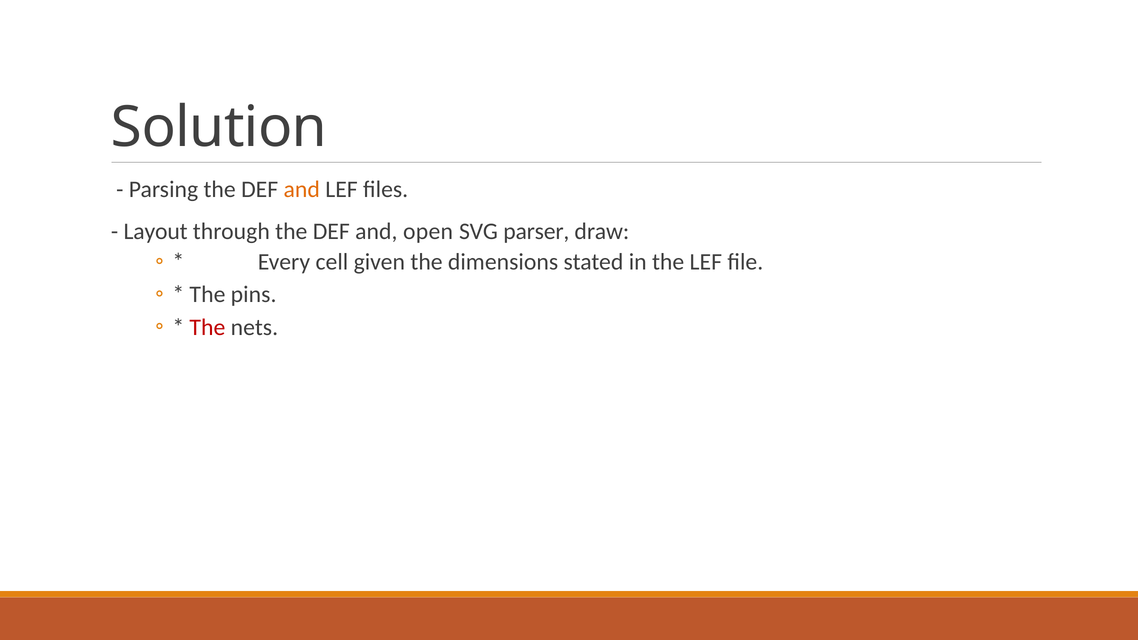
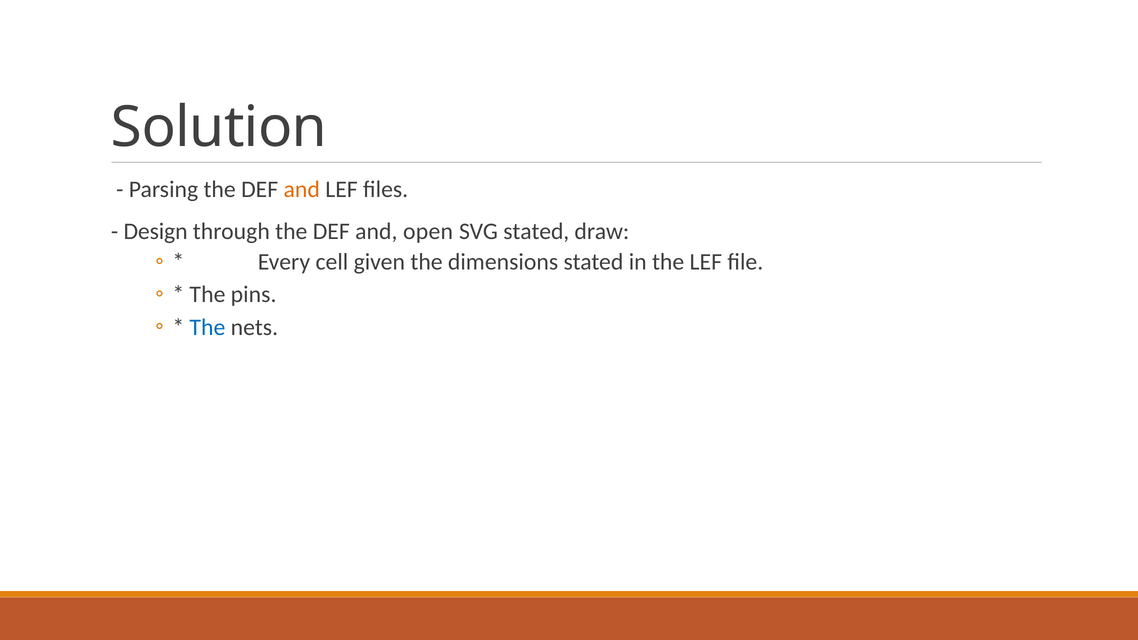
Layout: Layout -> Design
SVG parser: parser -> stated
The at (207, 327) colour: red -> blue
